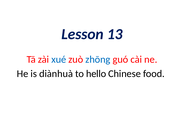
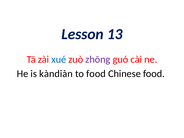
zhōng colour: blue -> purple
diànhuà: diànhuà -> kàndiàn
to hello: hello -> food
